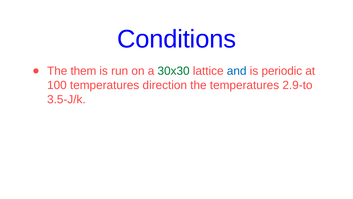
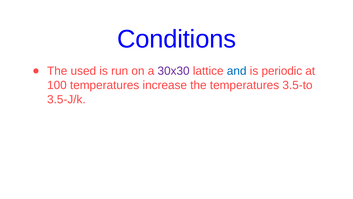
them: them -> used
30x30 colour: green -> purple
direction: direction -> increase
2.9-to: 2.9-to -> 3.5-to
